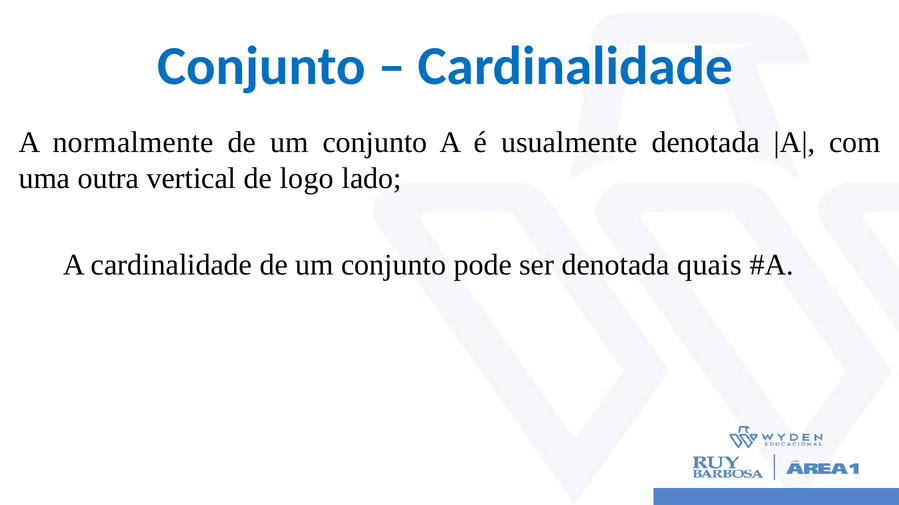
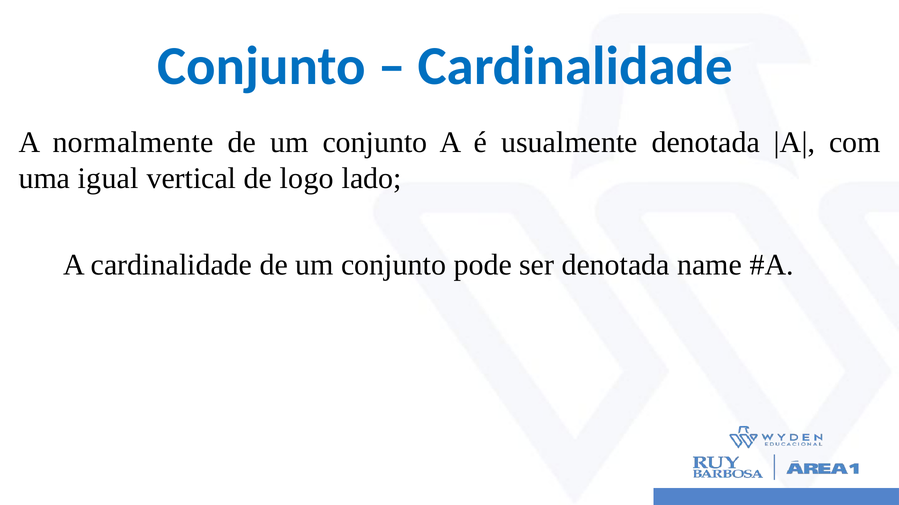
outra: outra -> igual
quais: quais -> name
